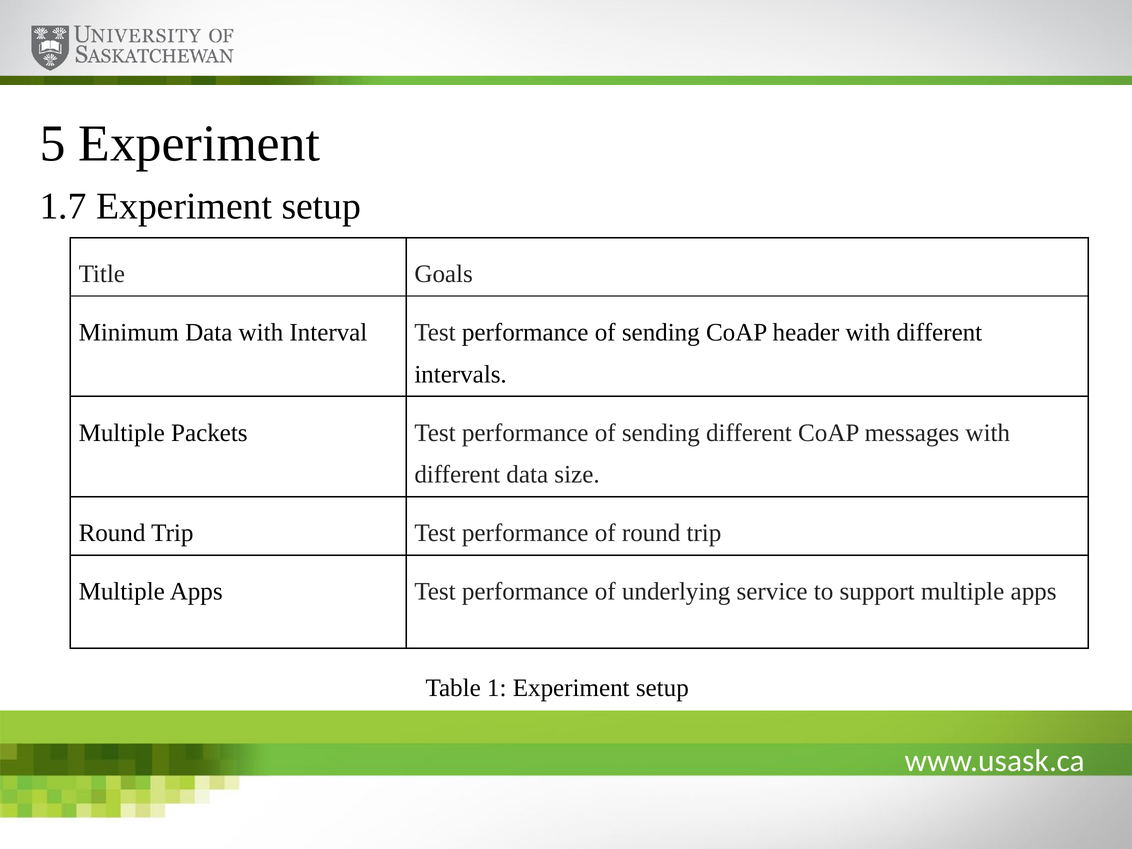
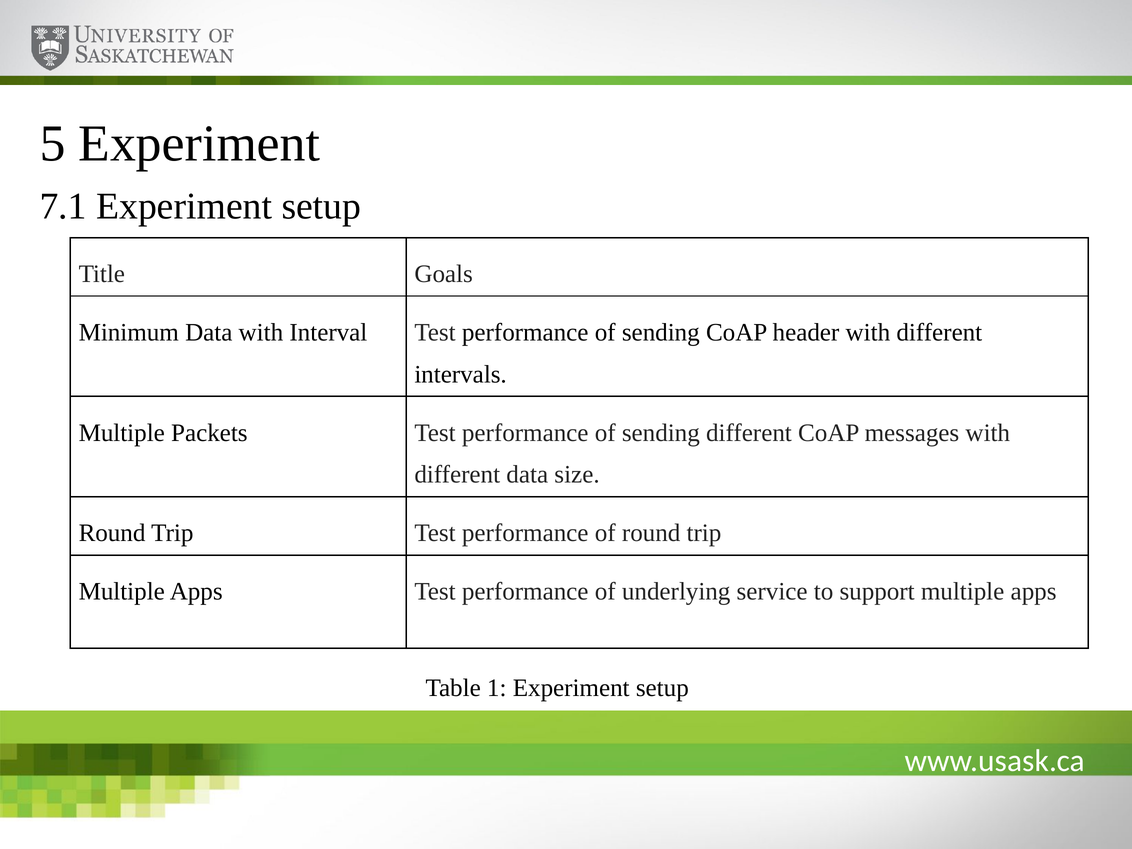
1.7: 1.7 -> 7.1
